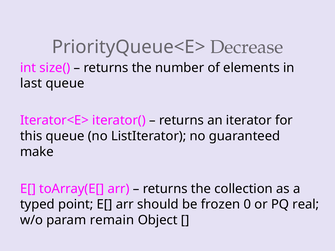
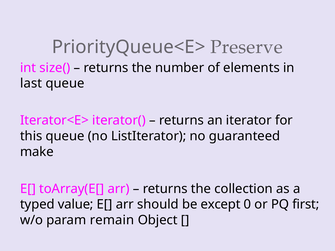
Decrease: Decrease -> Preserve
point: point -> value
frozen: frozen -> except
real: real -> first
